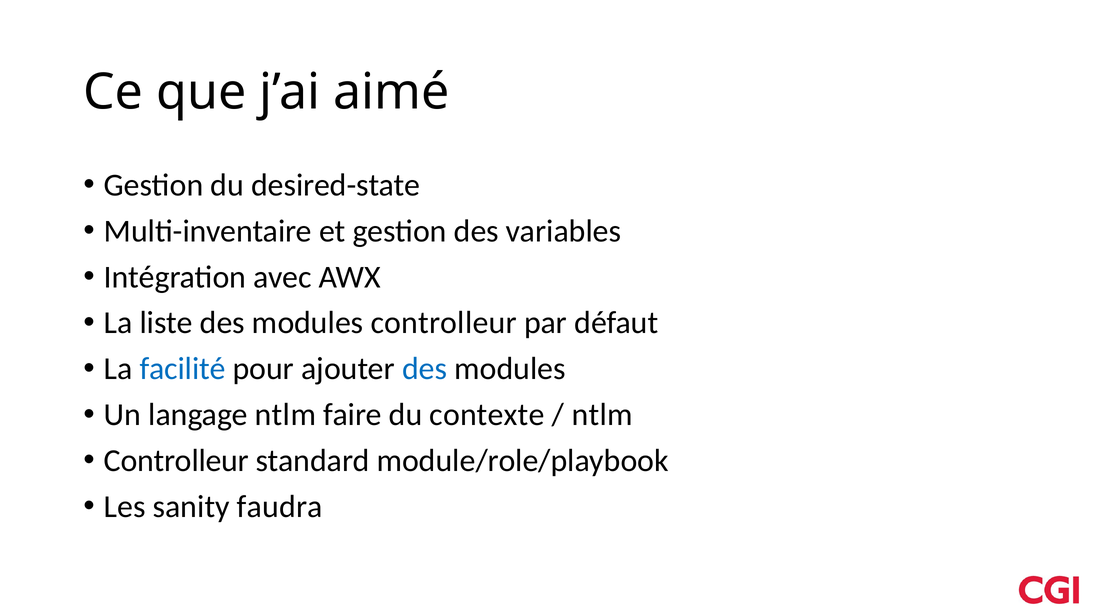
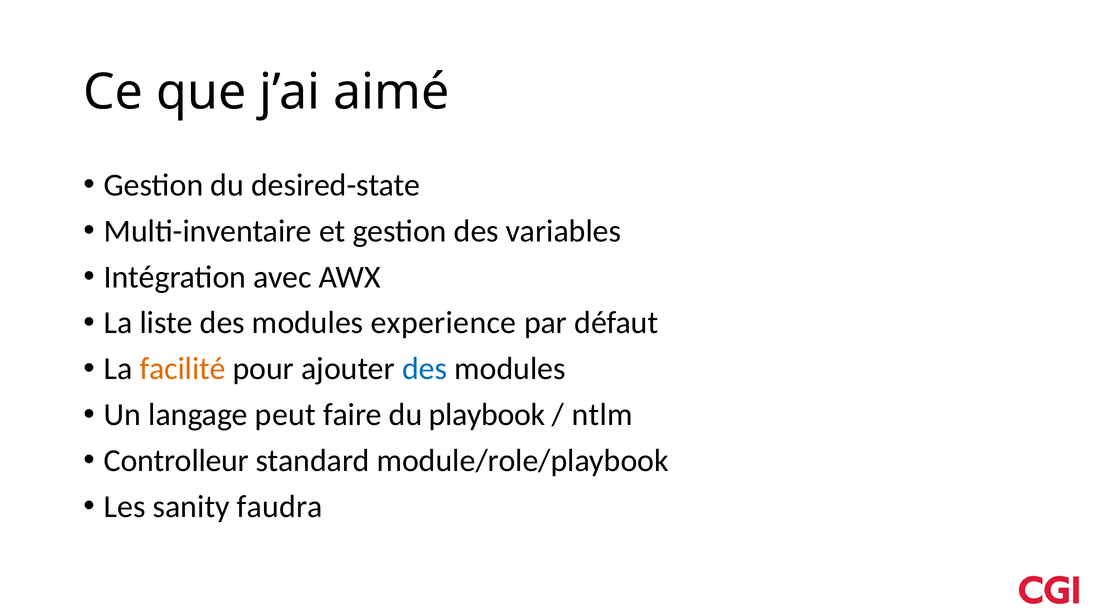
modules controlleur: controlleur -> experience
facilité colour: blue -> orange
langage ntlm: ntlm -> peut
contexte: contexte -> playbook
